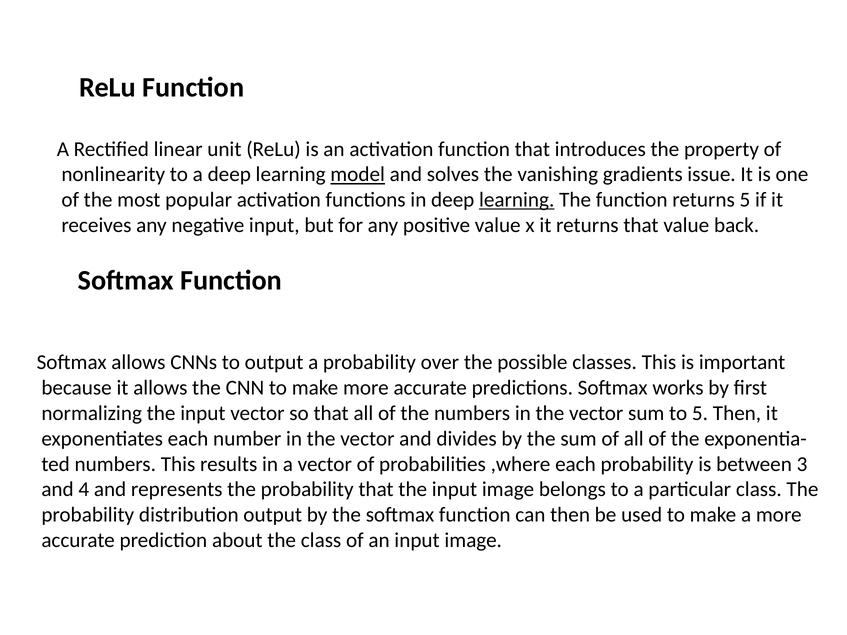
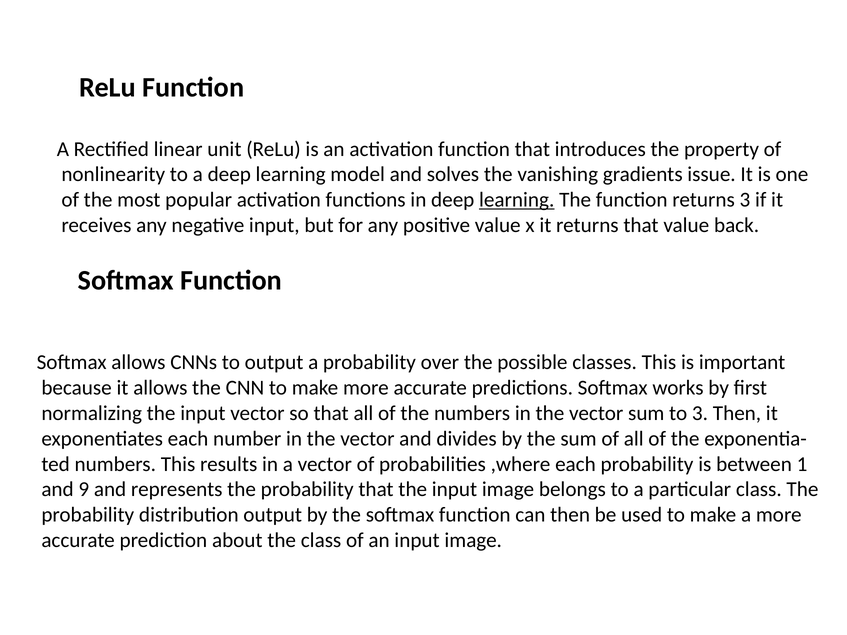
model underline: present -> none
returns 5: 5 -> 3
to 5: 5 -> 3
3: 3 -> 1
4: 4 -> 9
